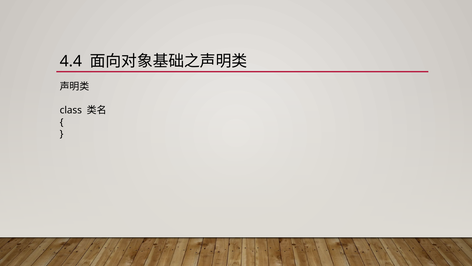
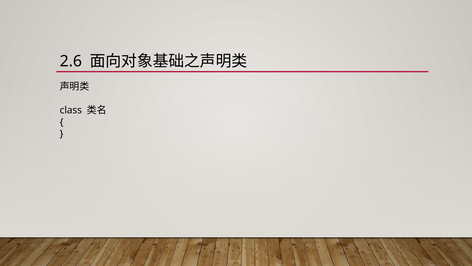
4.4: 4.4 -> 2.6
